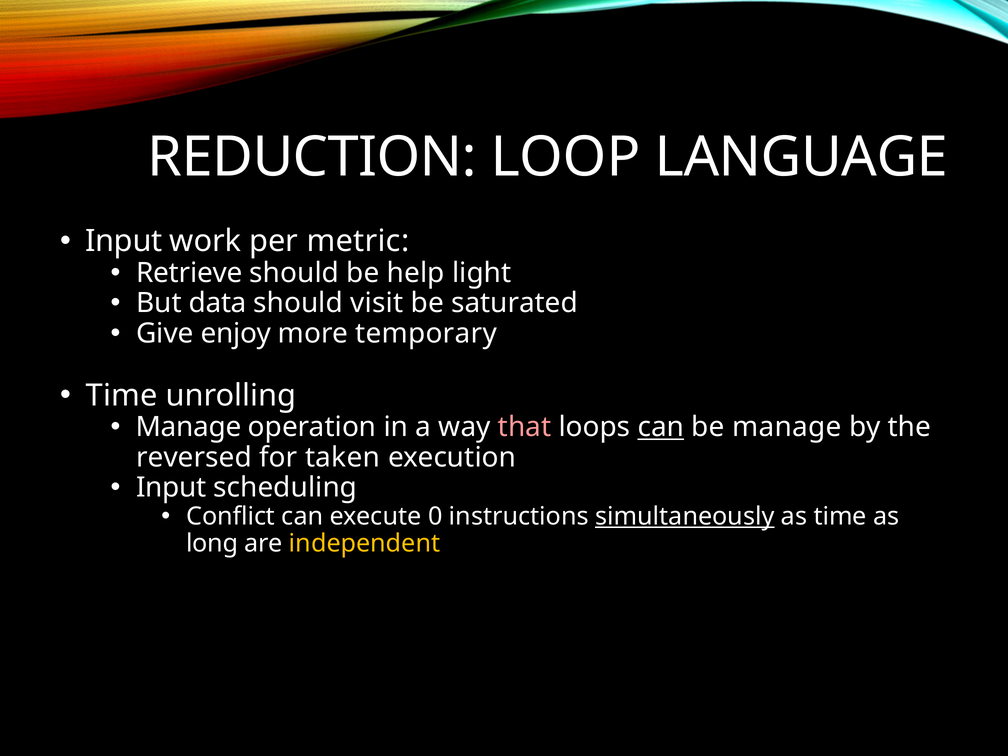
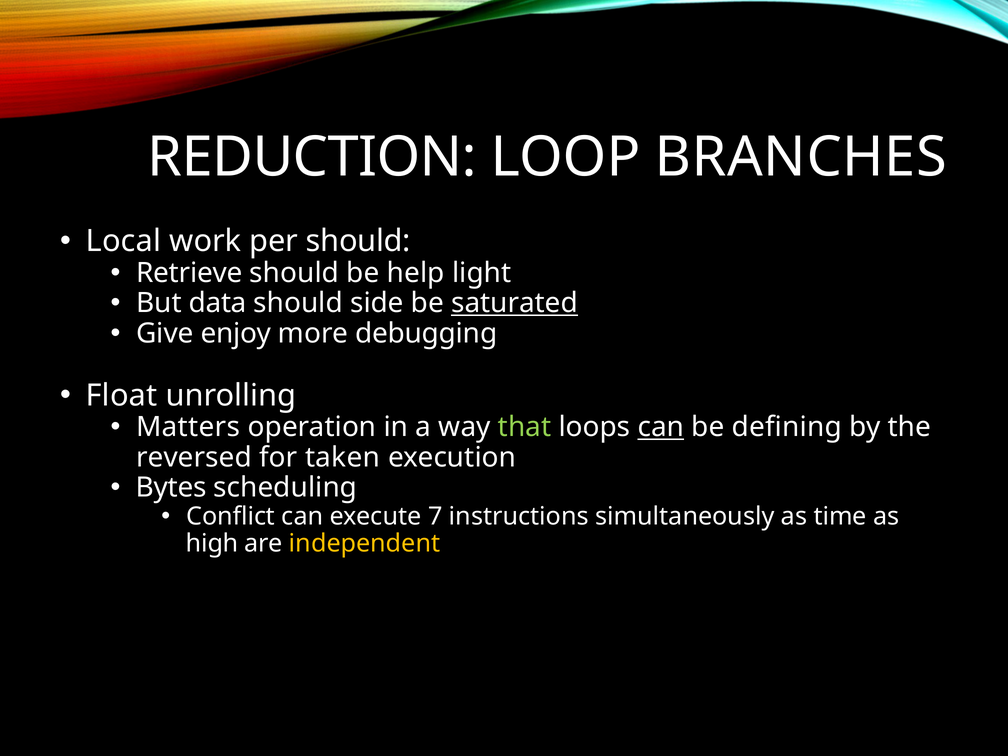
LANGUAGE: LANGUAGE -> BRANCHES
Input at (124, 241): Input -> Local
per metric: metric -> should
visit: visit -> side
saturated underline: none -> present
temporary: temporary -> debugging
Time at (122, 395): Time -> Float
Manage at (188, 427): Manage -> Matters
that colour: pink -> light green
be manage: manage -> defining
Input at (171, 488): Input -> Bytes
0: 0 -> 7
simultaneously underline: present -> none
long: long -> high
